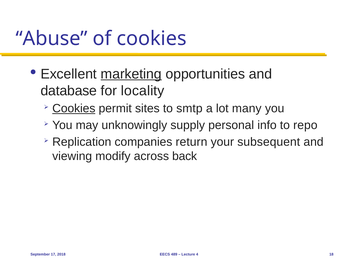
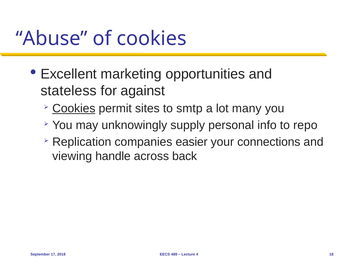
marketing underline: present -> none
database: database -> stateless
locality: locality -> against
return: return -> easier
subsequent: subsequent -> connections
modify: modify -> handle
